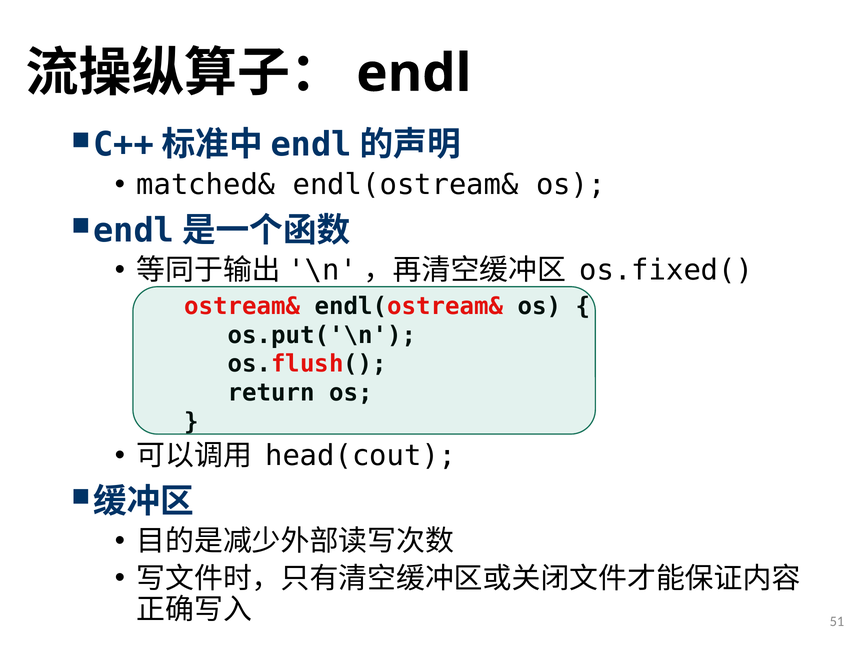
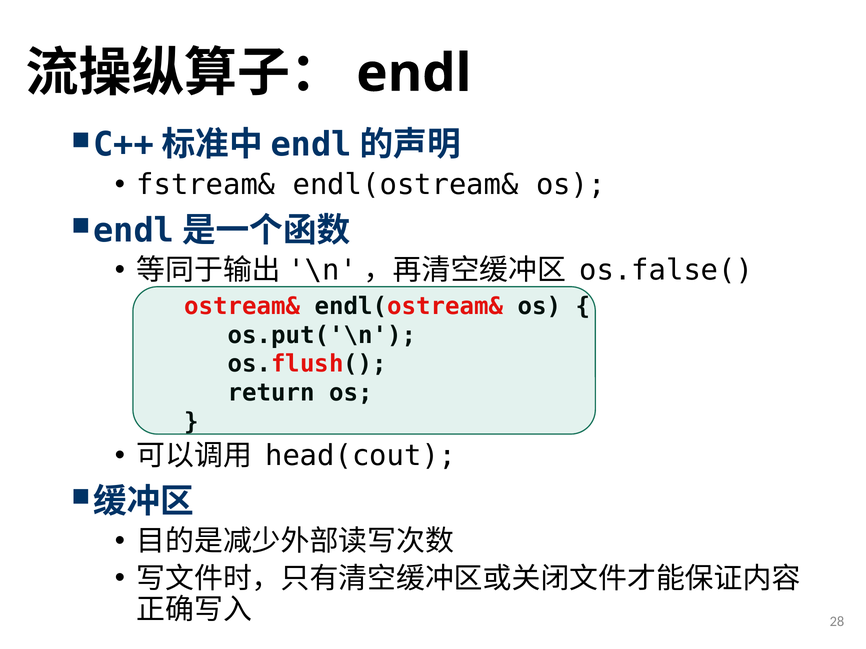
matched&: matched& -> fstream&
os.fixed(: os.fixed( -> os.false(
51: 51 -> 28
